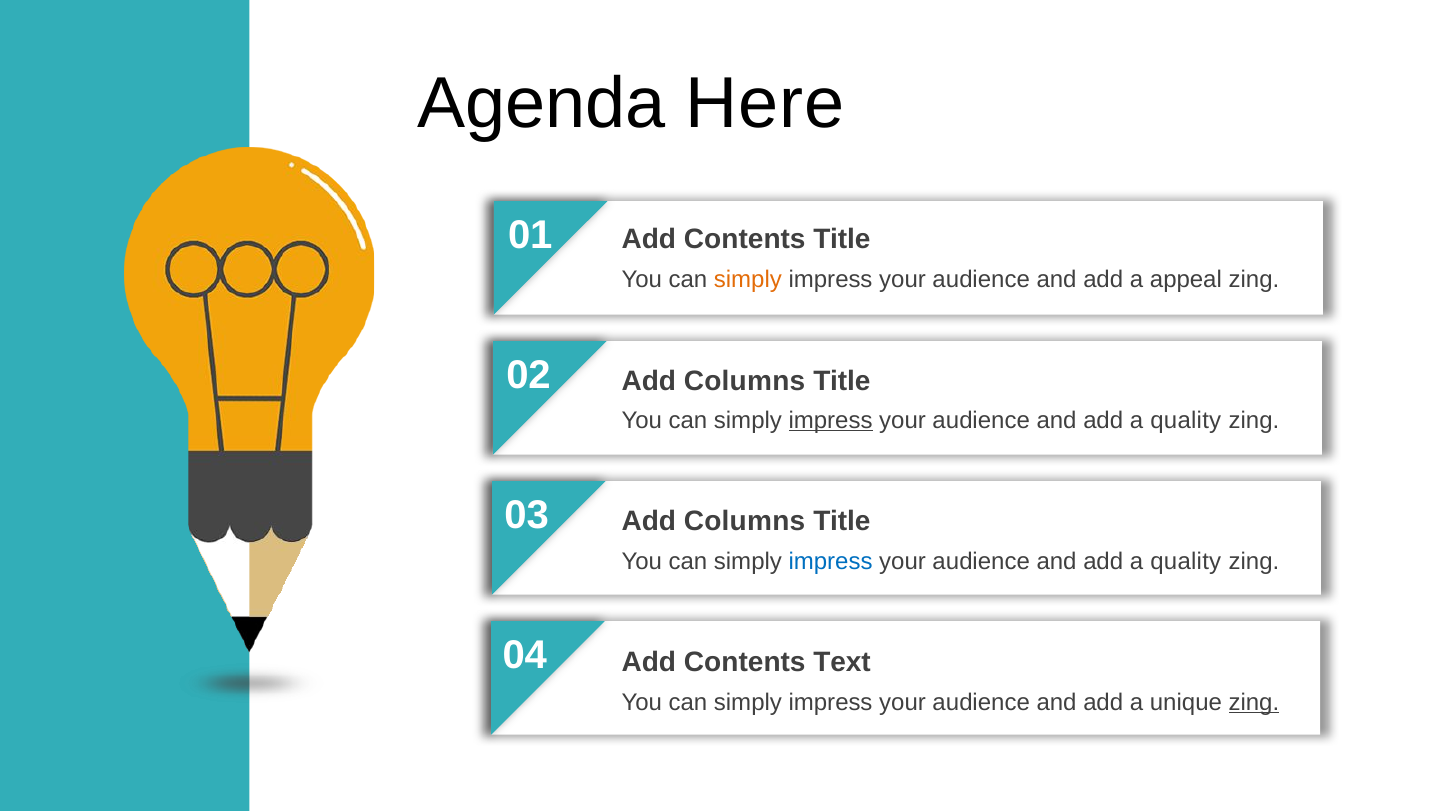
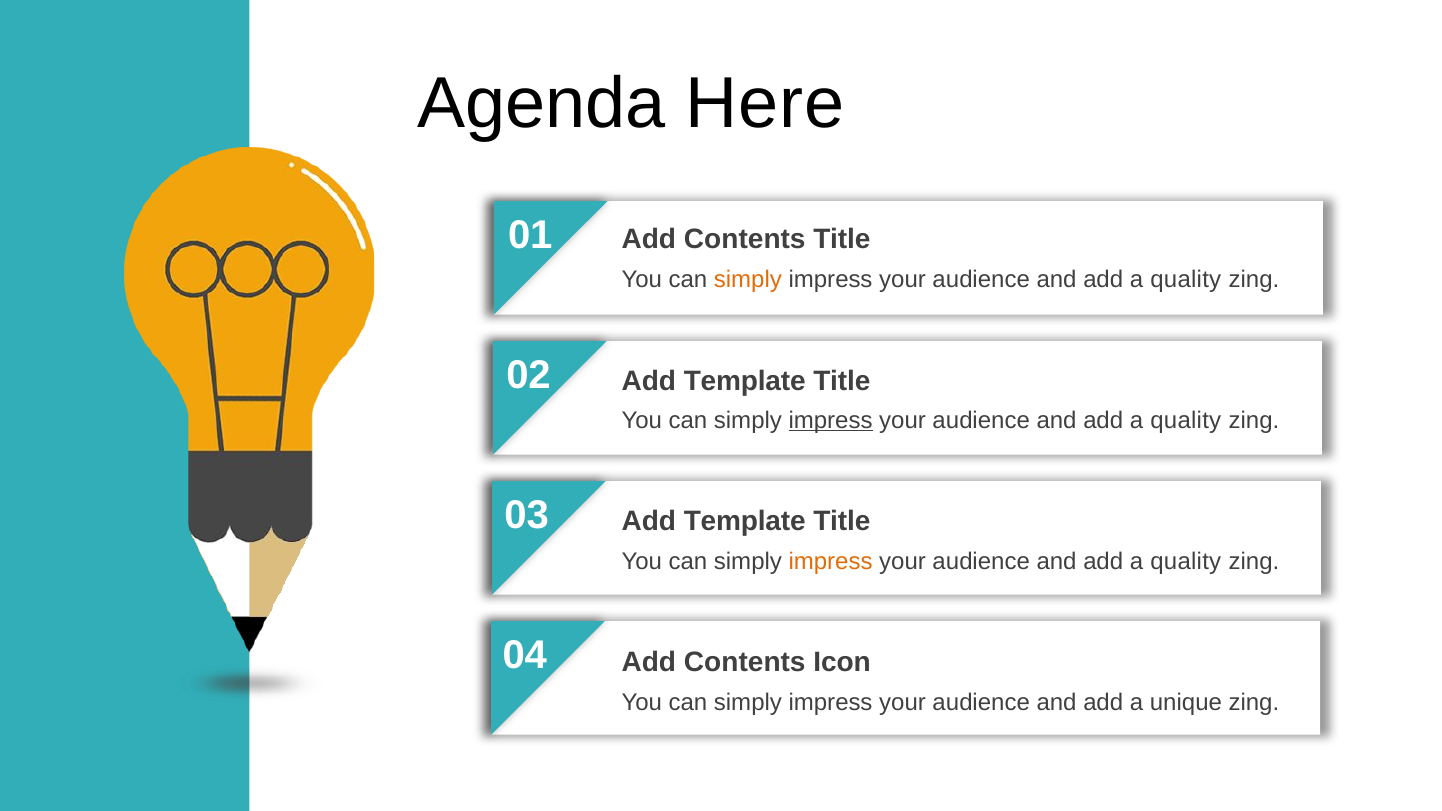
appeal at (1186, 279): appeal -> quality
Columns at (745, 381): Columns -> Template
Columns at (745, 522): Columns -> Template
impress at (831, 562) colour: blue -> orange
Text: Text -> Icon
zing at (1254, 703) underline: present -> none
